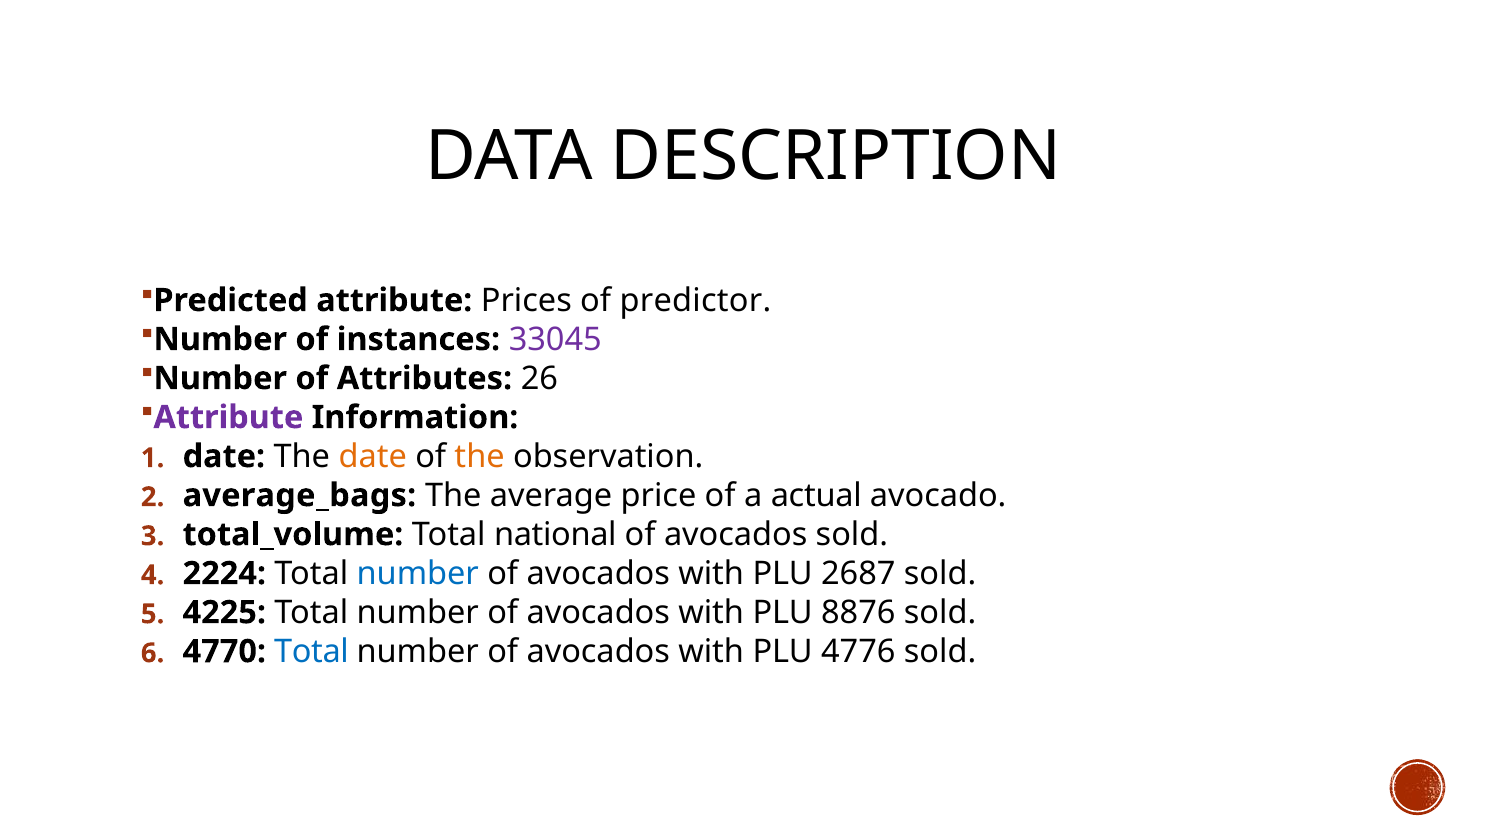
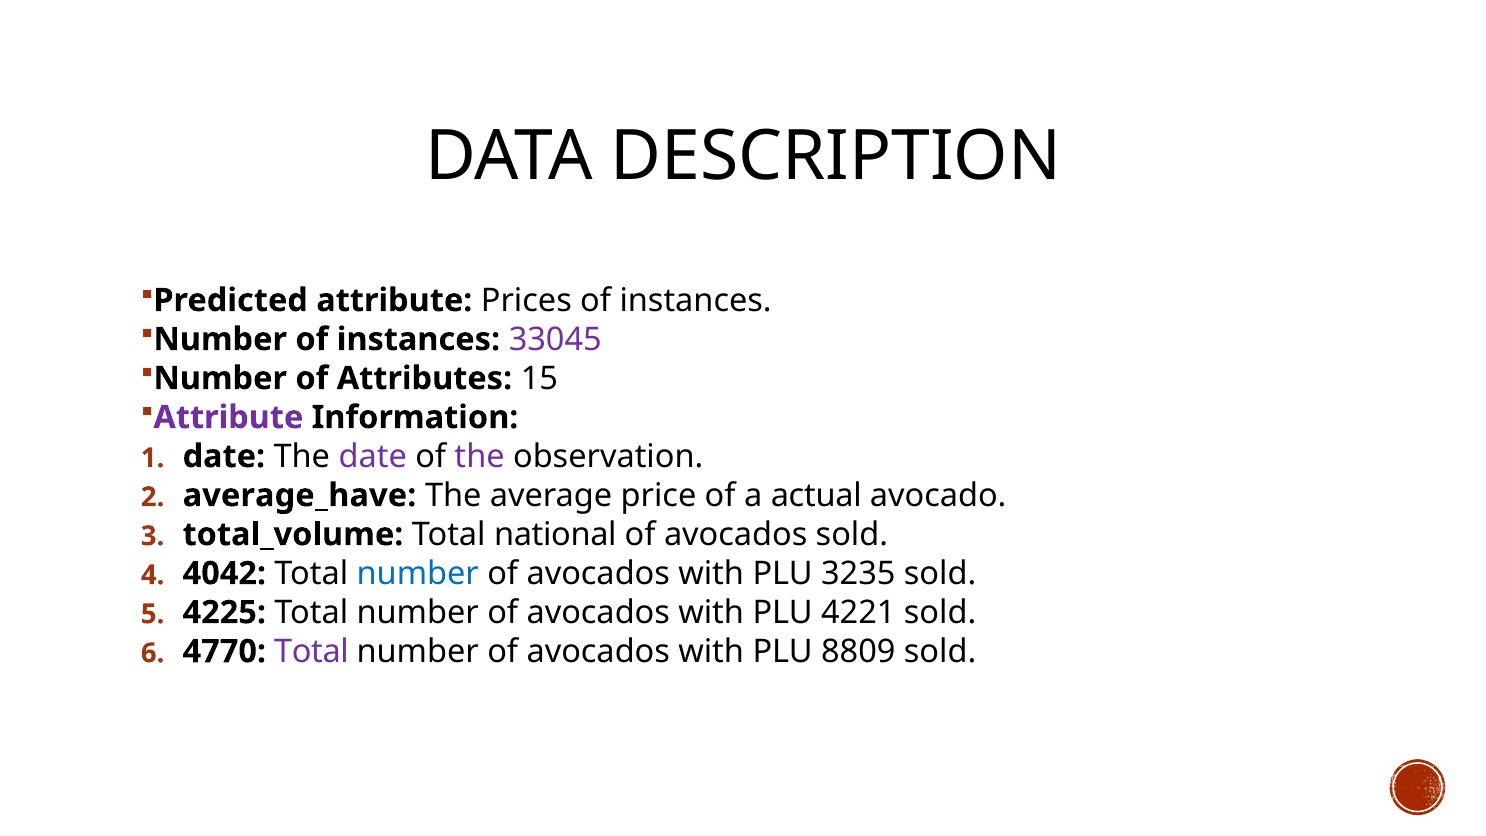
Prices of predictor: predictor -> instances
26: 26 -> 15
date at (373, 456) colour: orange -> purple
the at (480, 456) colour: orange -> purple
average_bags: average_bags -> average_have
2224: 2224 -> 4042
2687: 2687 -> 3235
8876: 8876 -> 4221
Total at (311, 651) colour: blue -> purple
4776: 4776 -> 8809
